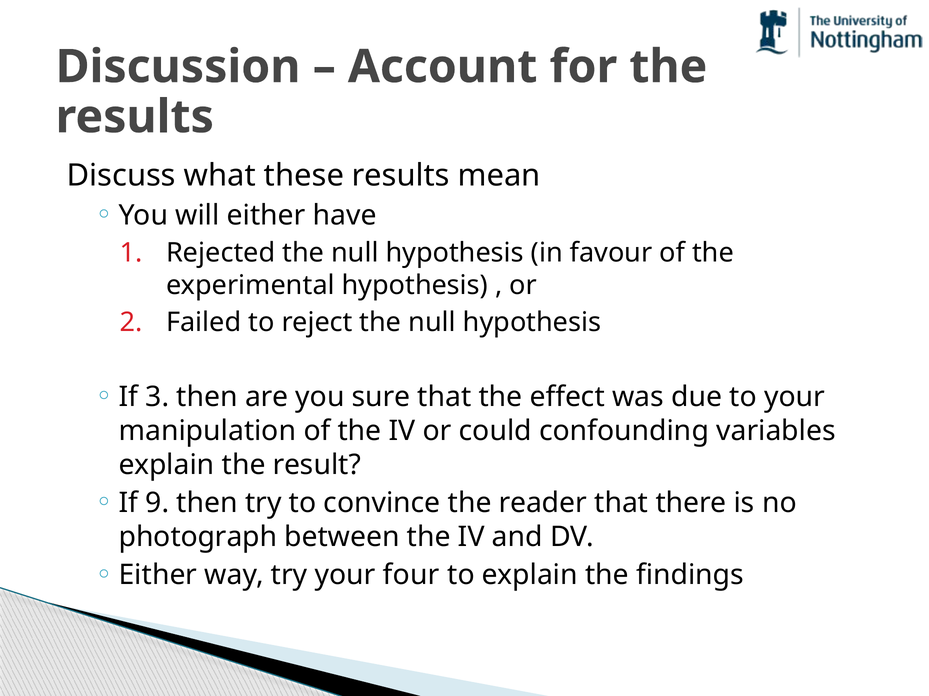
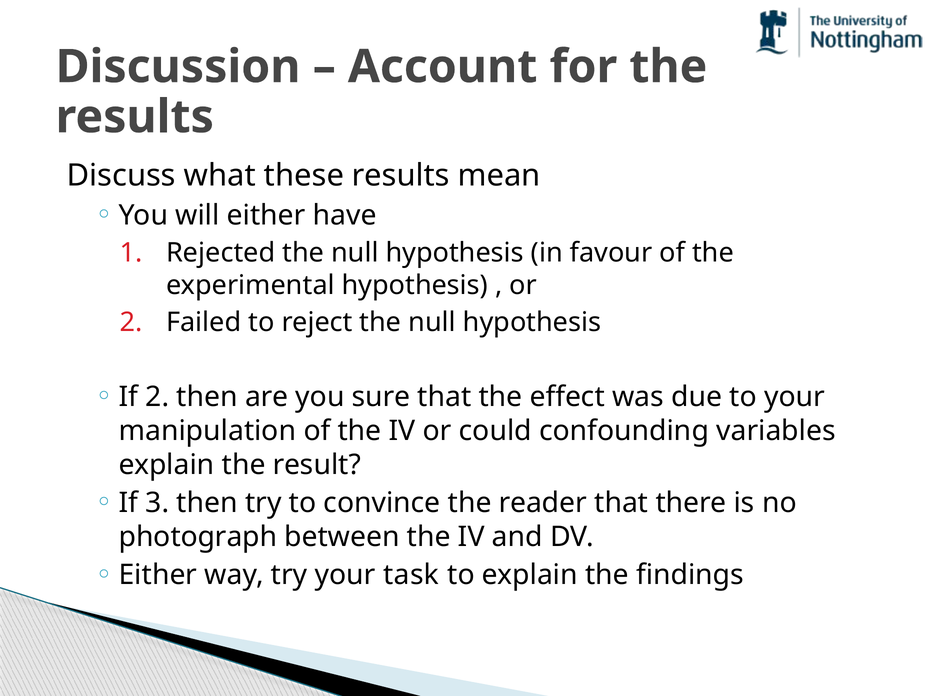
If 3: 3 -> 2
9: 9 -> 3
four: four -> task
